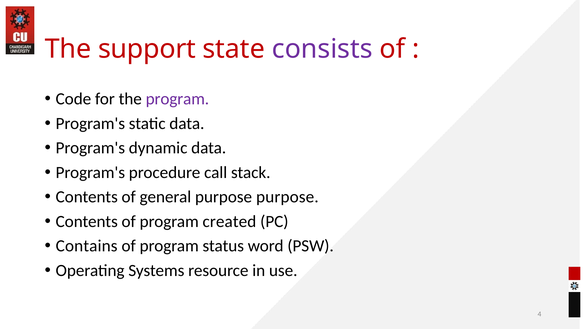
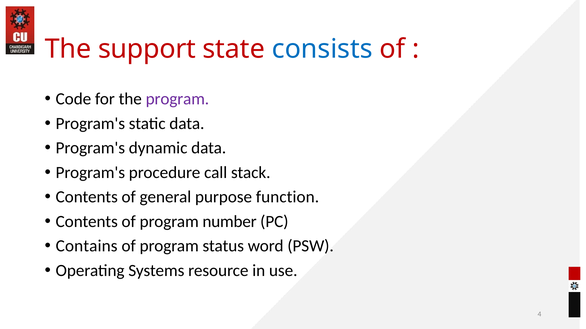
consists colour: purple -> blue
purpose purpose: purpose -> function
created: created -> number
